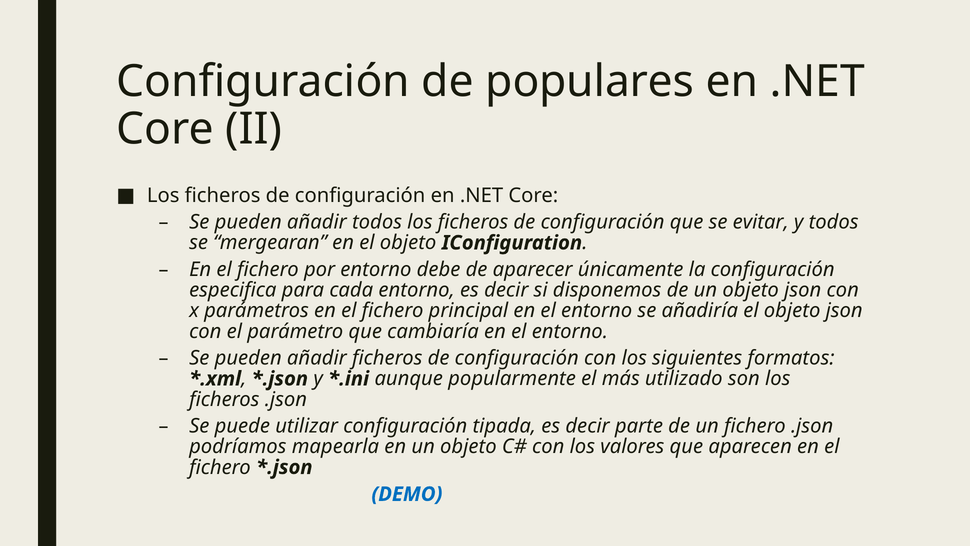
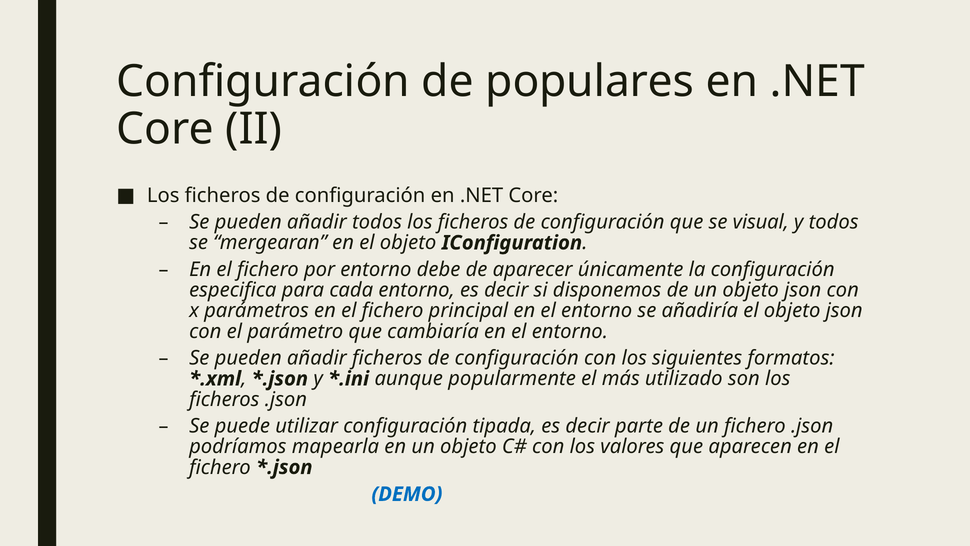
evitar: evitar -> visual
